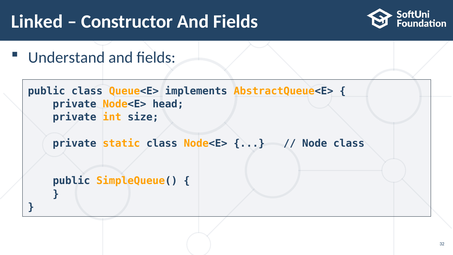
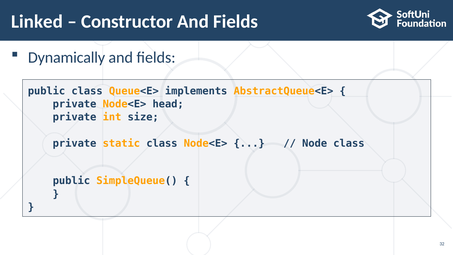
Understand: Understand -> Dynamically
